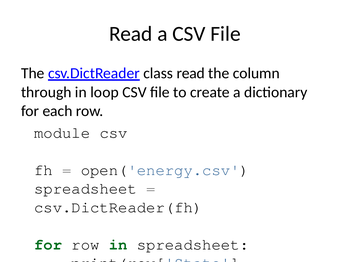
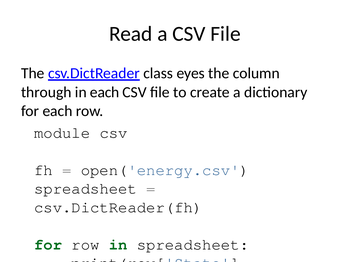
class read: read -> eyes
in loop: loop -> each
